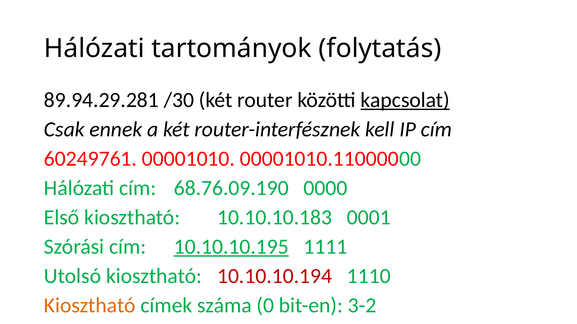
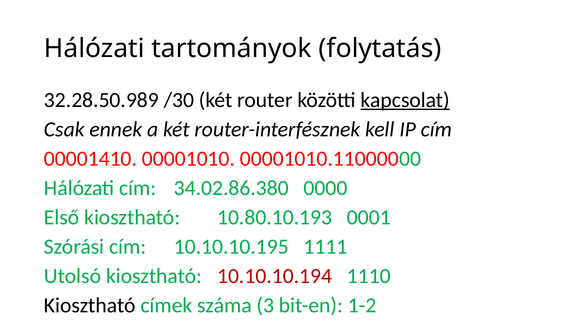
89.94.29.281: 89.94.29.281 -> 32.28.50.989
60249761: 60249761 -> 00001410
68.76.09.190: 68.76.09.190 -> 34.02.86.380
10.10.10.183: 10.10.10.183 -> 10.80.10.193
10.10.10.195 underline: present -> none
Kiosztható at (90, 306) colour: orange -> black
0: 0 -> 3
3-2: 3-2 -> 1-2
